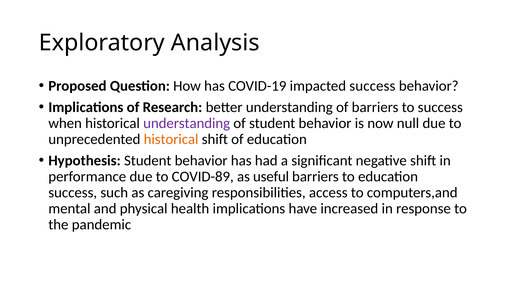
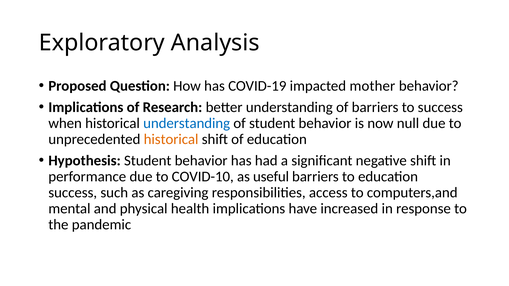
impacted success: success -> mother
understanding at (187, 123) colour: purple -> blue
COVID-89: COVID-89 -> COVID-10
